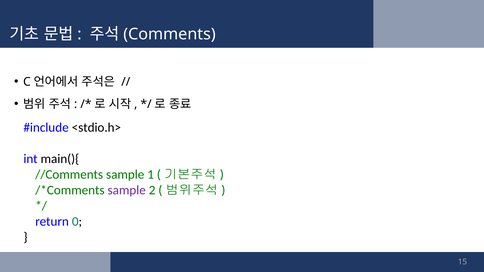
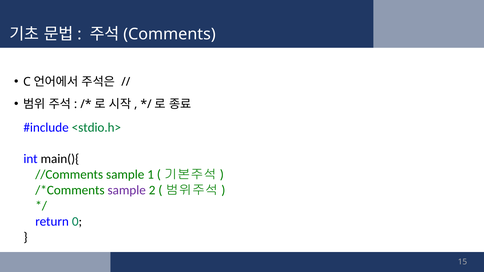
<stdio.h> colour: black -> green
